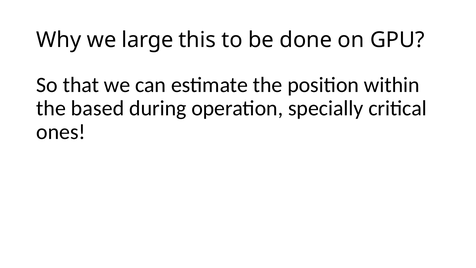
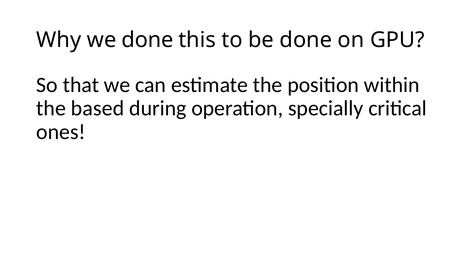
we large: large -> done
